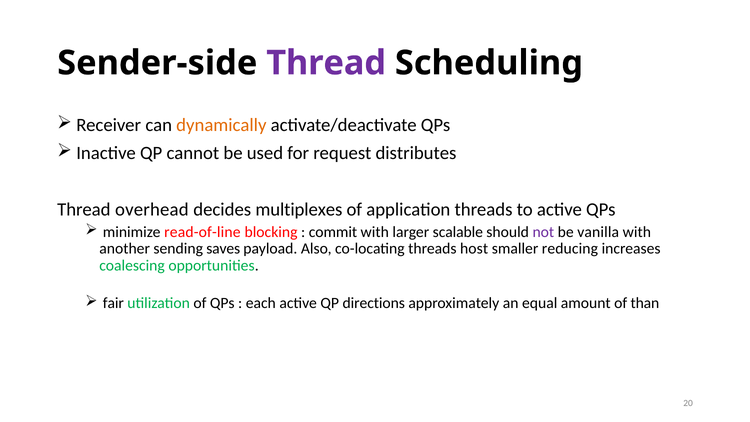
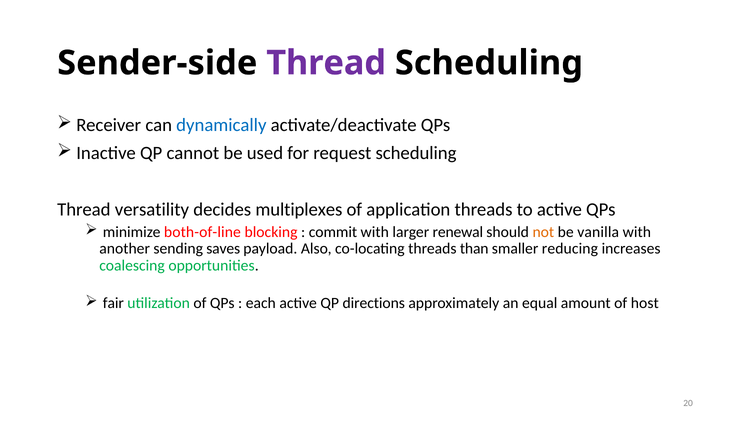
dynamically colour: orange -> blue
request distributes: distributes -> scheduling
overhead: overhead -> versatility
read-of-line: read-of-line -> both-of-line
scalable: scalable -> renewal
not colour: purple -> orange
host: host -> than
than: than -> host
